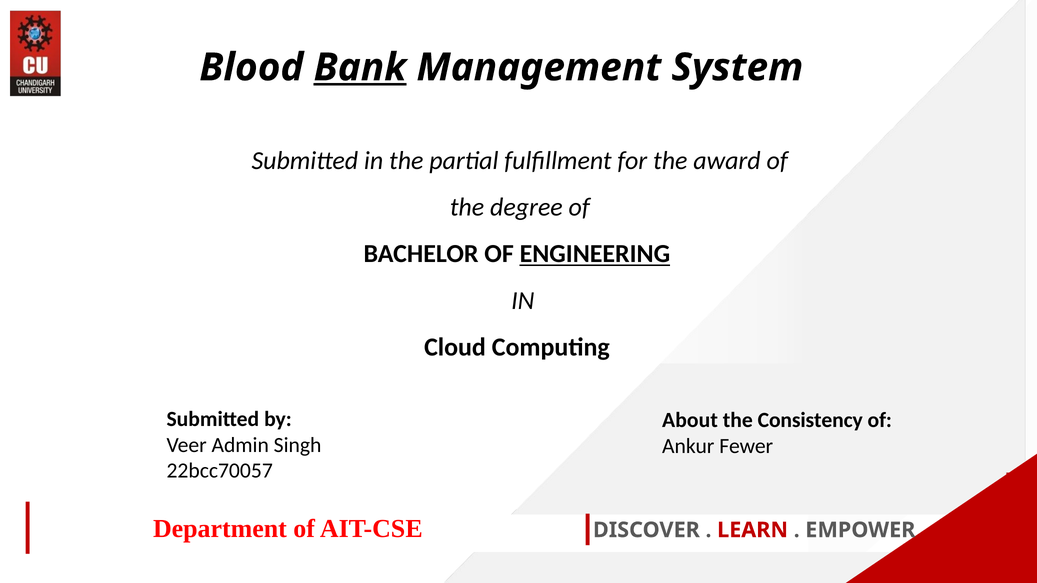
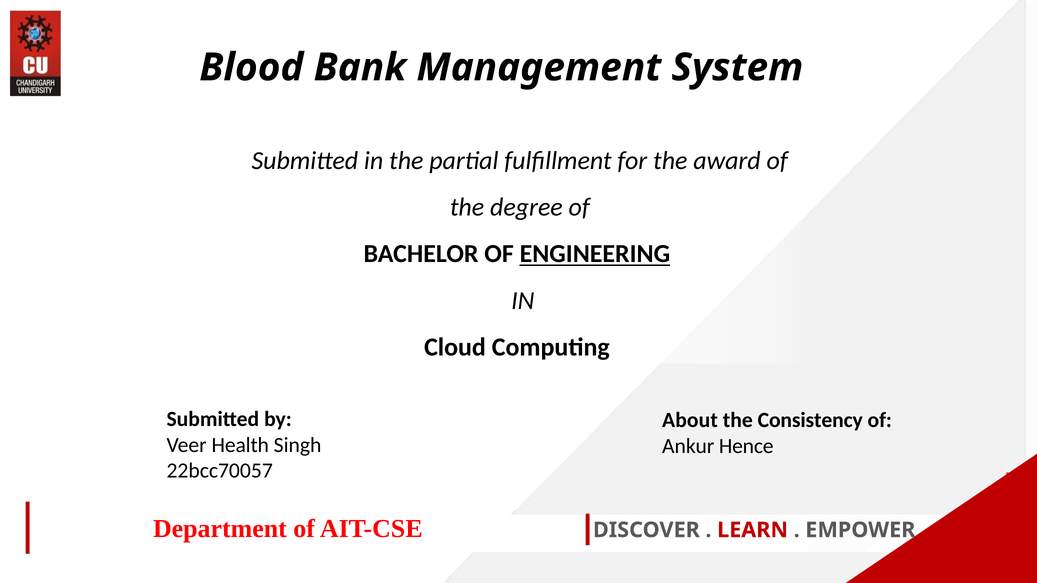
Bank underline: present -> none
Admin: Admin -> Health
Fewer: Fewer -> Hence
